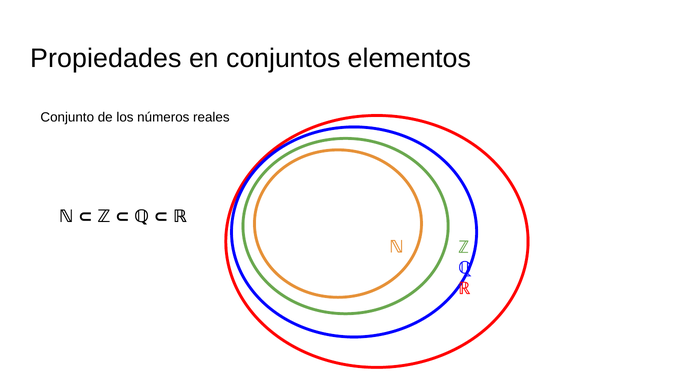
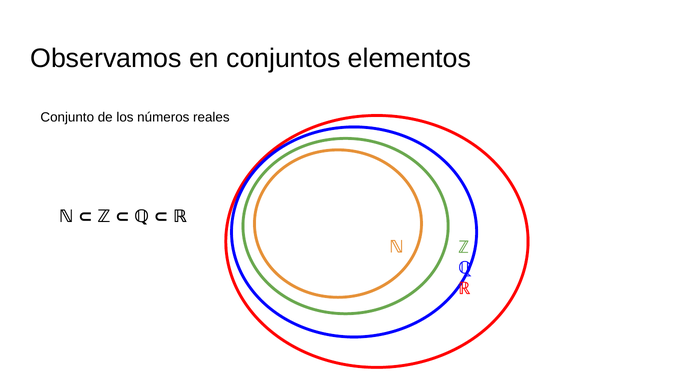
Propiedades: Propiedades -> Observamos
